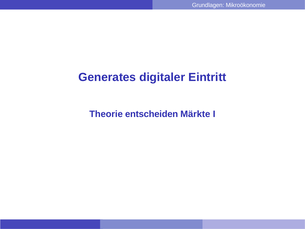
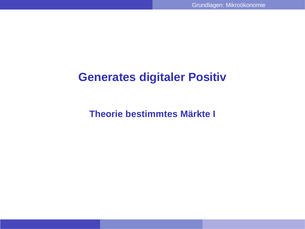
Eintritt: Eintritt -> Positiv
entscheiden: entscheiden -> bestimmtes
